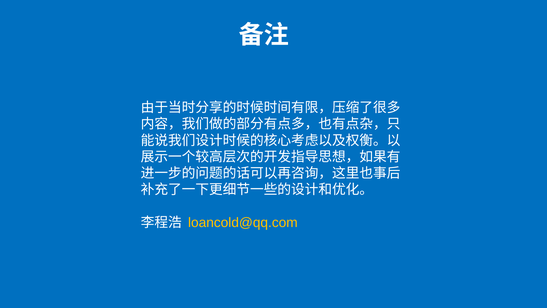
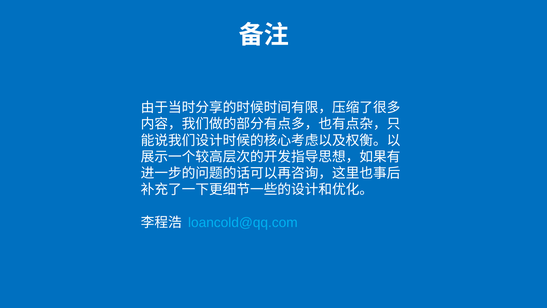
loancold@qq.com colour: yellow -> light blue
